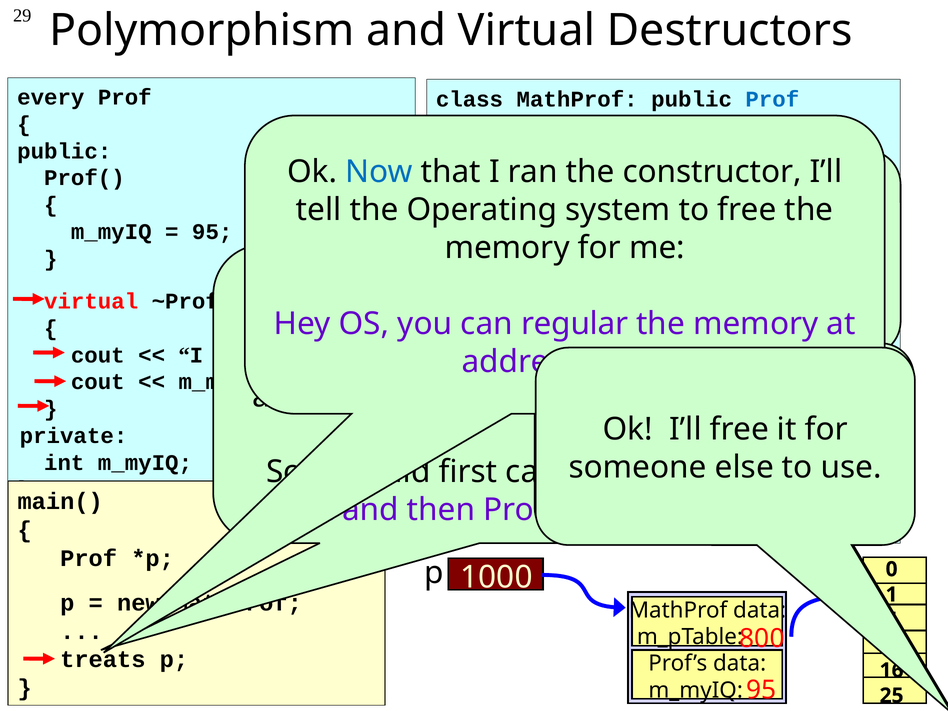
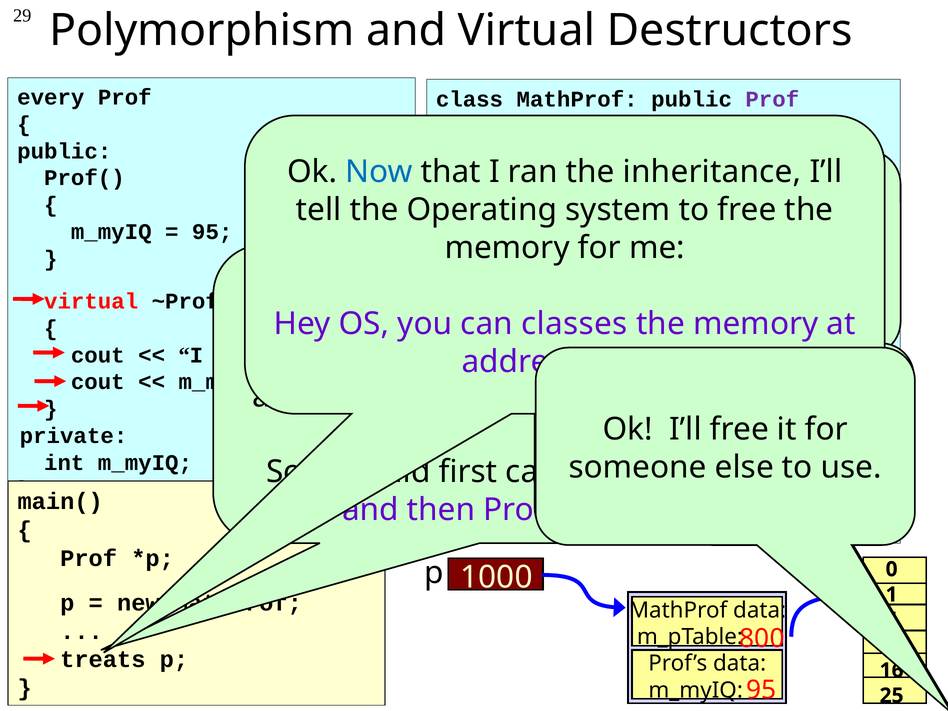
Prof at (772, 99) colour: blue -> purple
constructor: constructor -> inheritance
regular: regular -> classes
